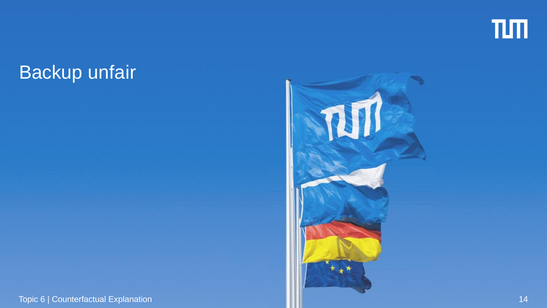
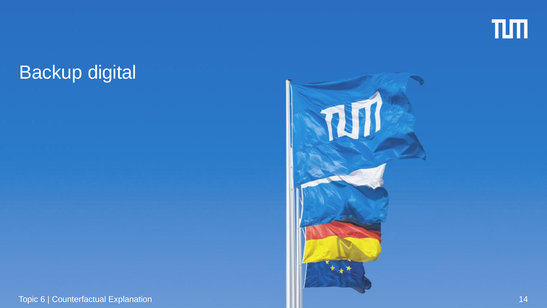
unfair: unfair -> digital
